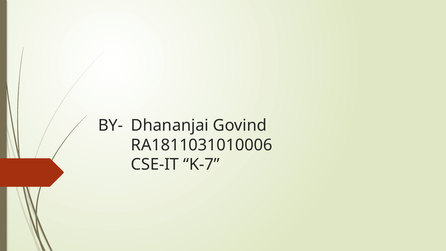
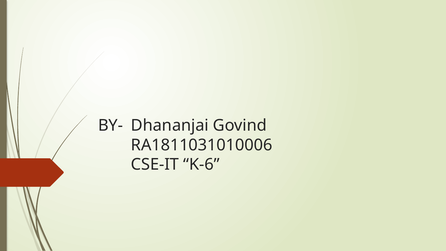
K-7: K-7 -> K-6
